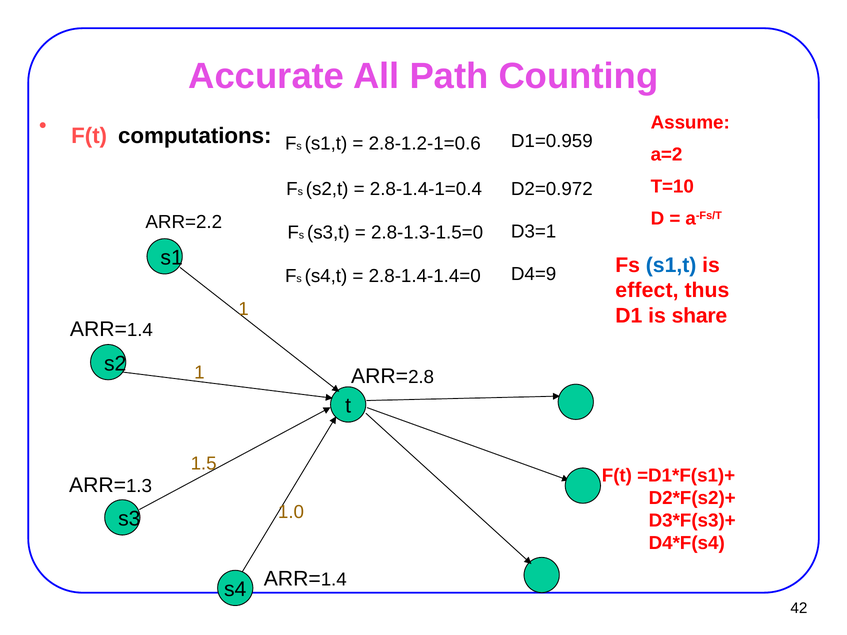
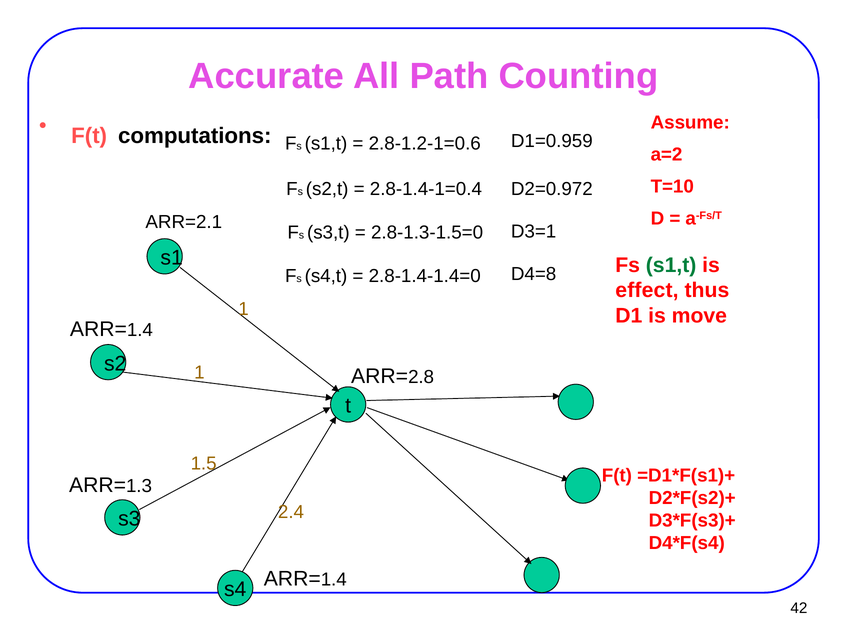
ARR=2.2: ARR=2.2 -> ARR=2.1
s1,t at (671, 265) colour: blue -> green
D4=9: D4=9 -> D4=8
share: share -> move
1.0: 1.0 -> 2.4
